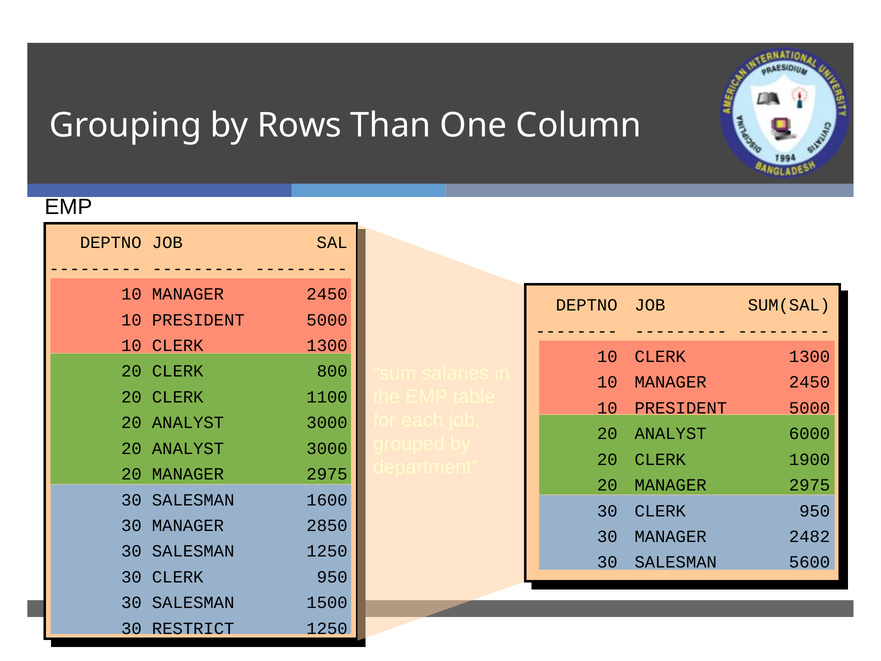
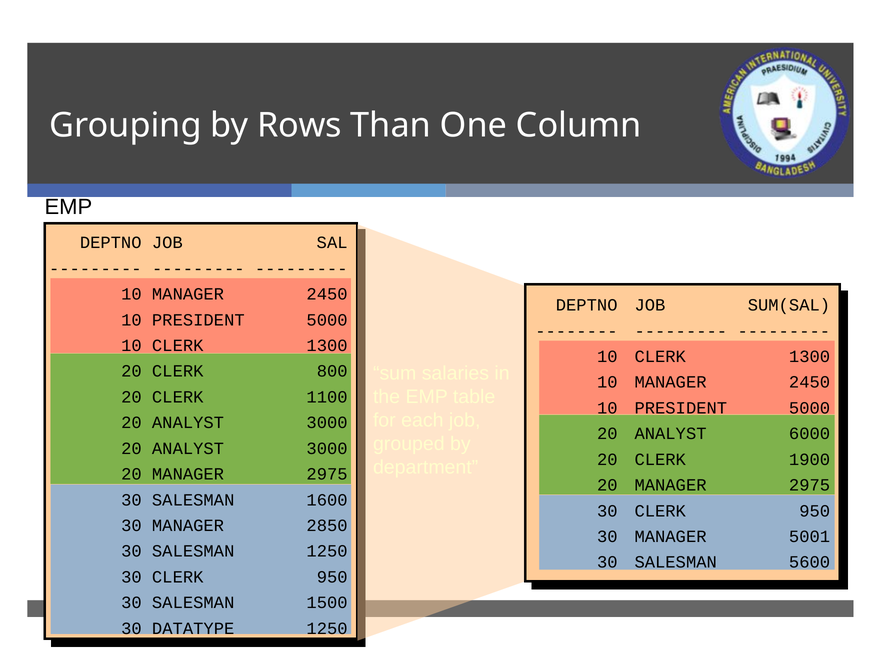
2482: 2482 -> 5001
RESTRICT: RESTRICT -> DATATYPE
